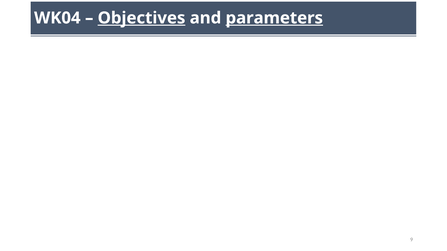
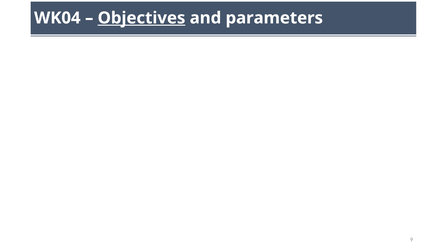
parameters underline: present -> none
